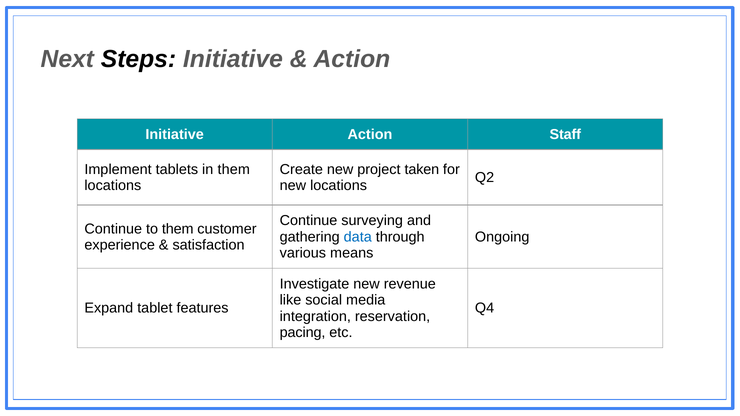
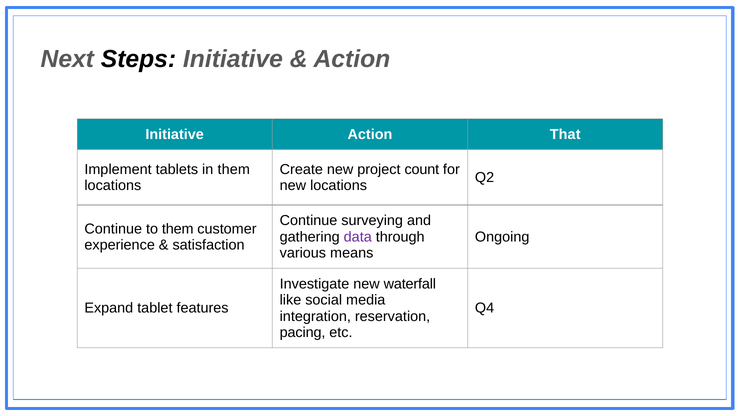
Staff: Staff -> That
taken: taken -> count
data colour: blue -> purple
revenue: revenue -> waterfall
